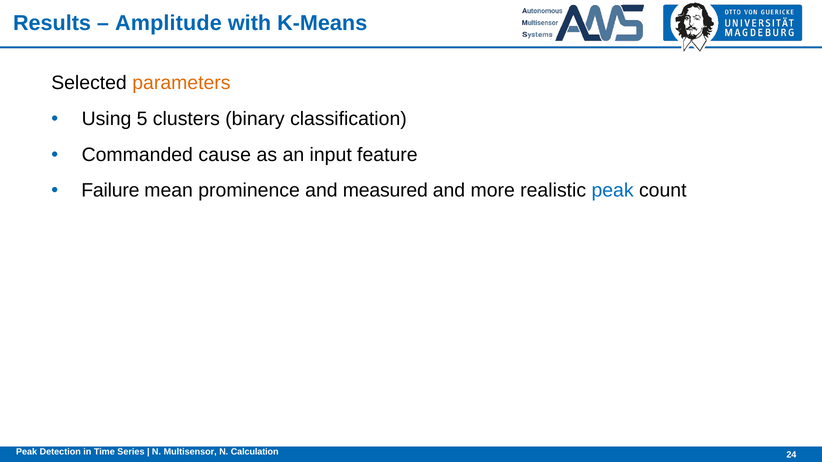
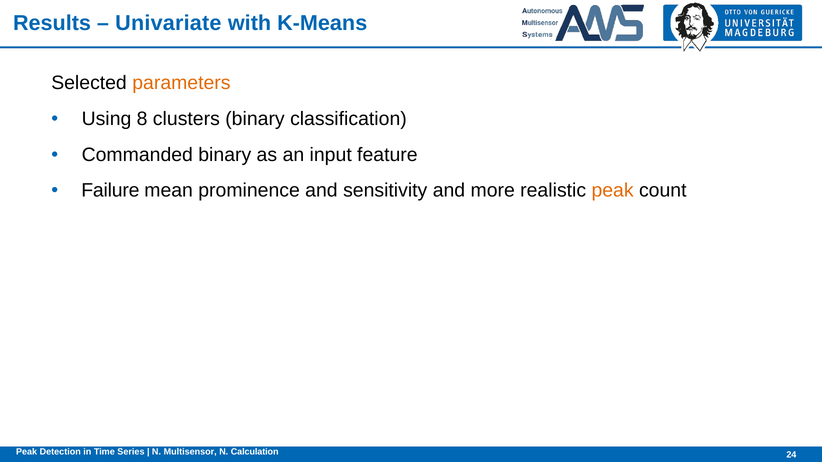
Amplitude: Amplitude -> Univariate
5: 5 -> 8
Commanded cause: cause -> binary
measured: measured -> sensitivity
peak at (613, 191) colour: blue -> orange
